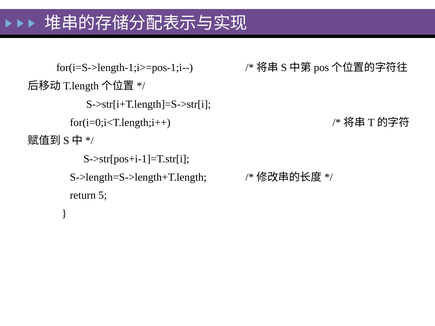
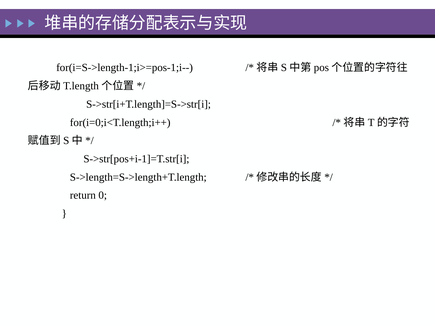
5: 5 -> 0
